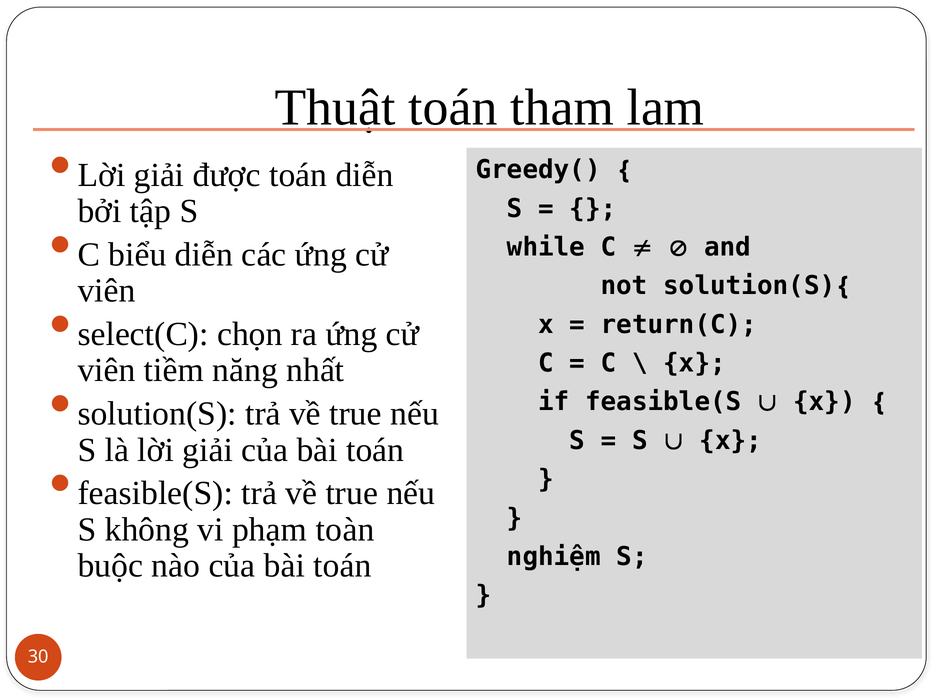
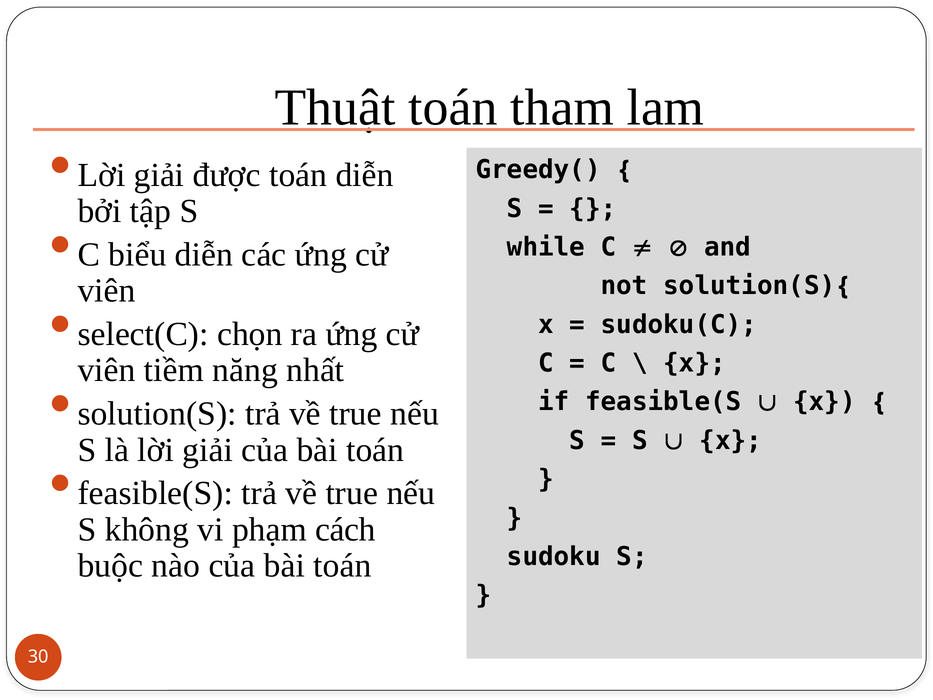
return(C: return(C -> sudoku(C
toàn: toàn -> cách
nghiệm: nghiệm -> sudoku
